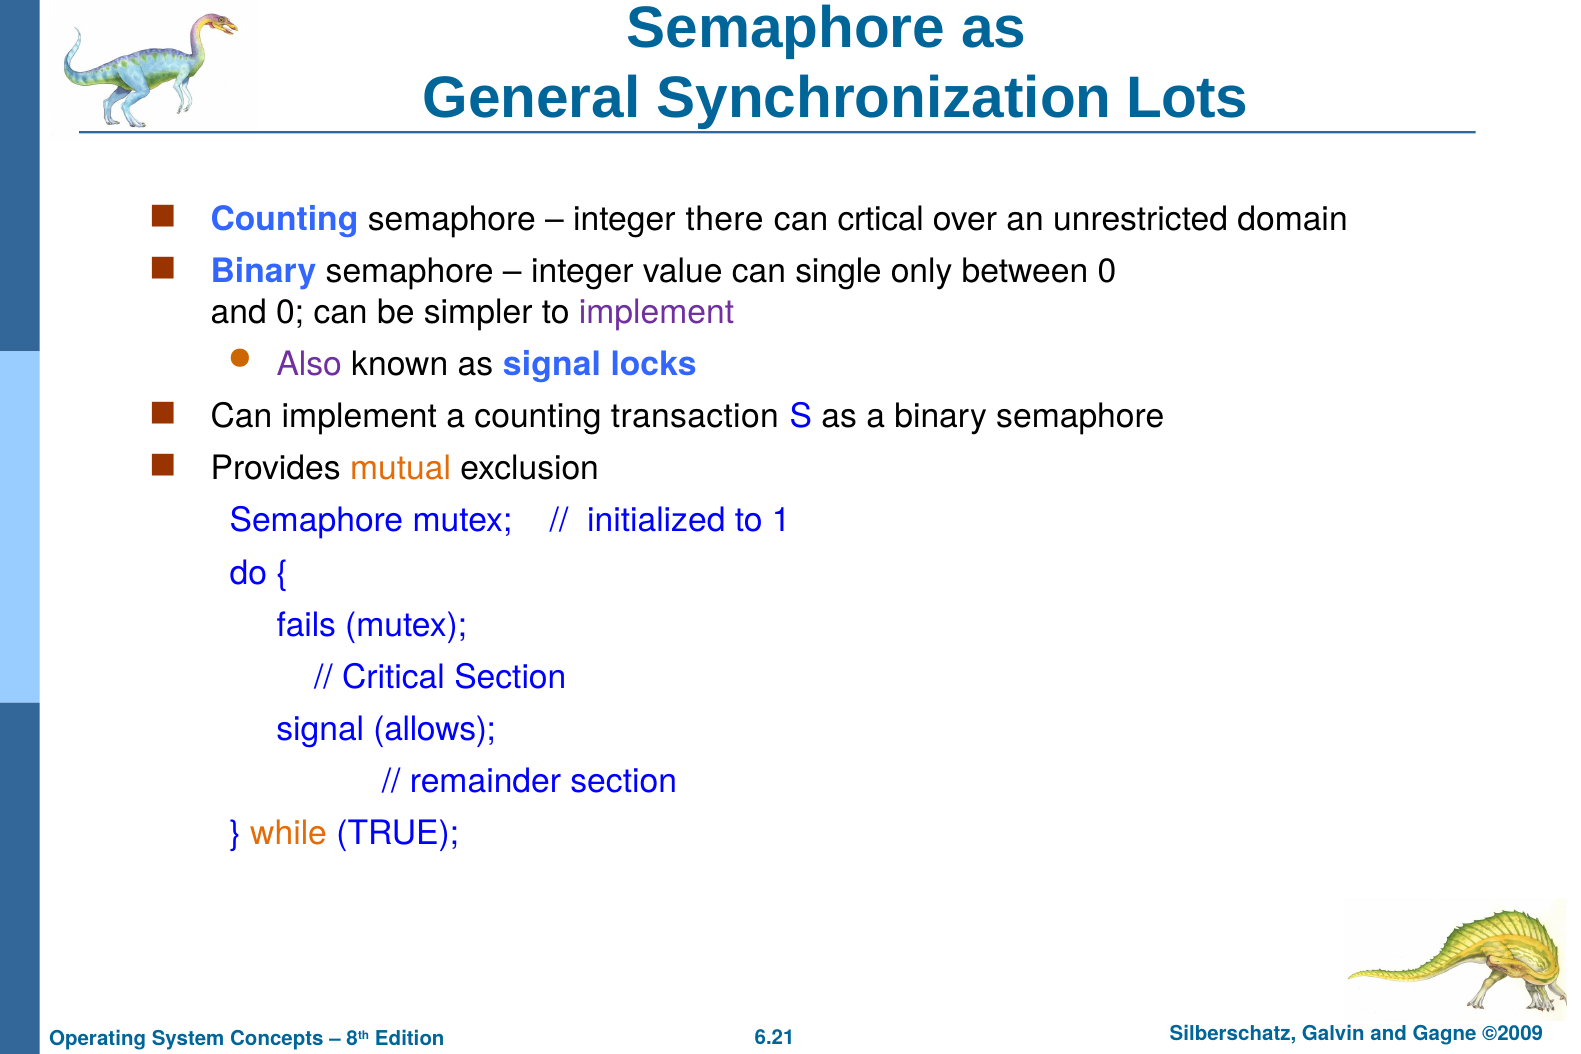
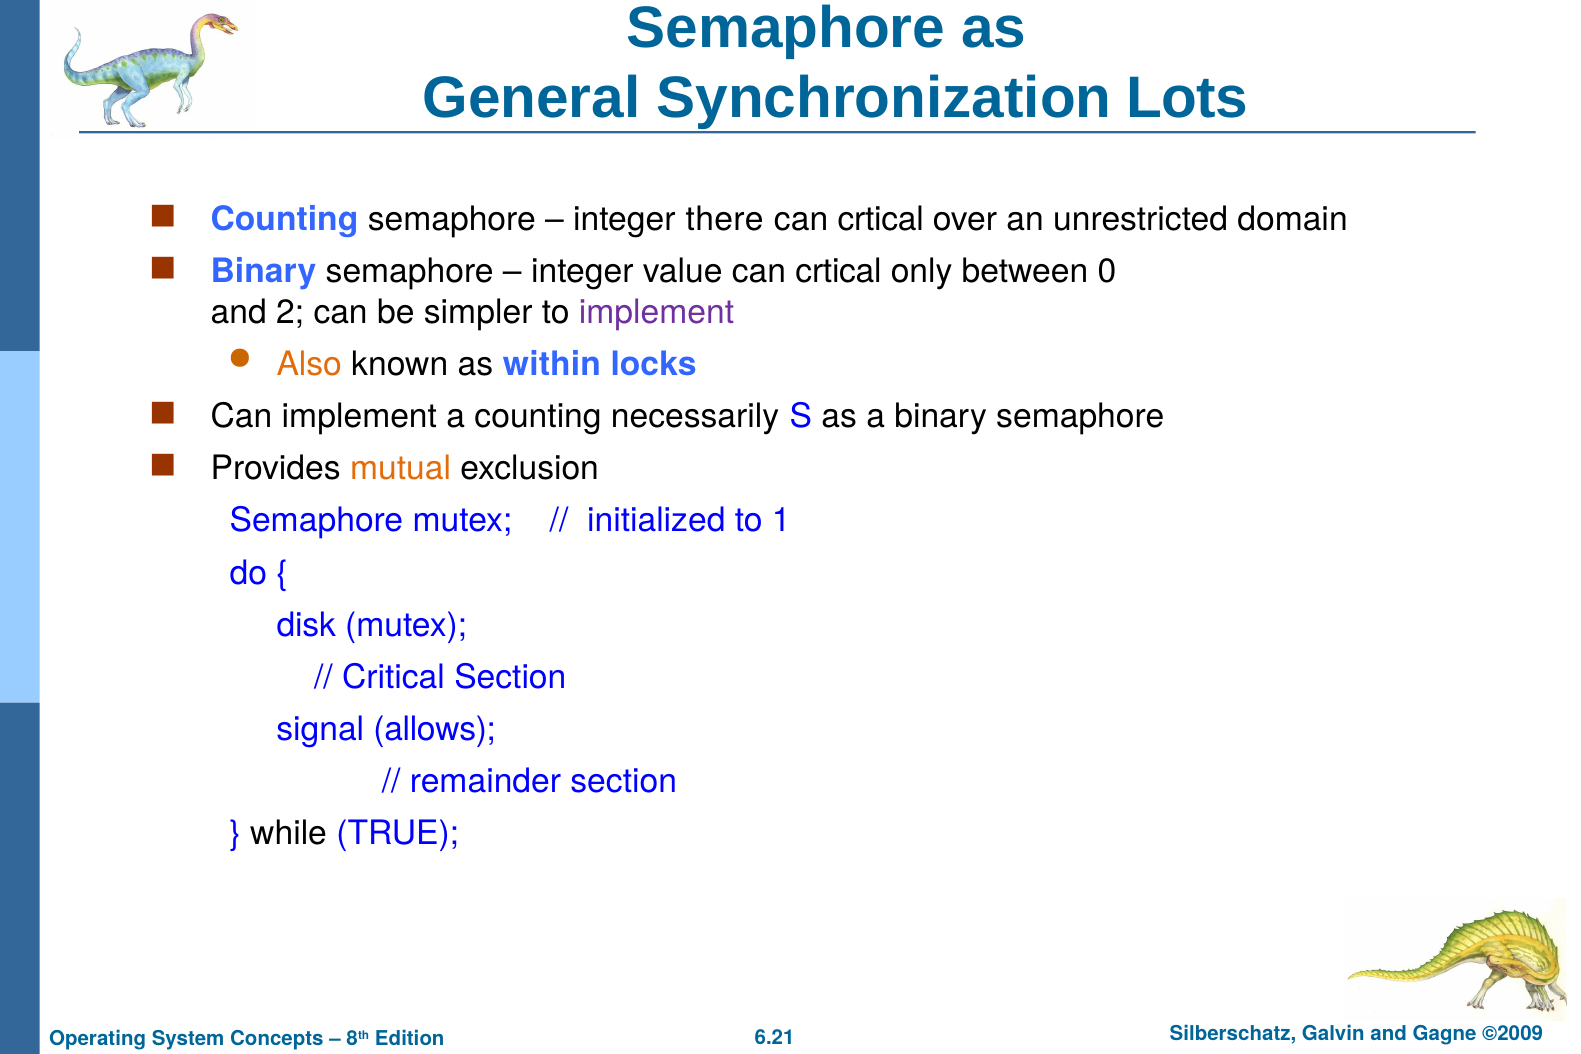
value can single: single -> crtical
and 0: 0 -> 2
Also colour: purple -> orange
as signal: signal -> within
transaction: transaction -> necessarily
fails: fails -> disk
while colour: orange -> black
